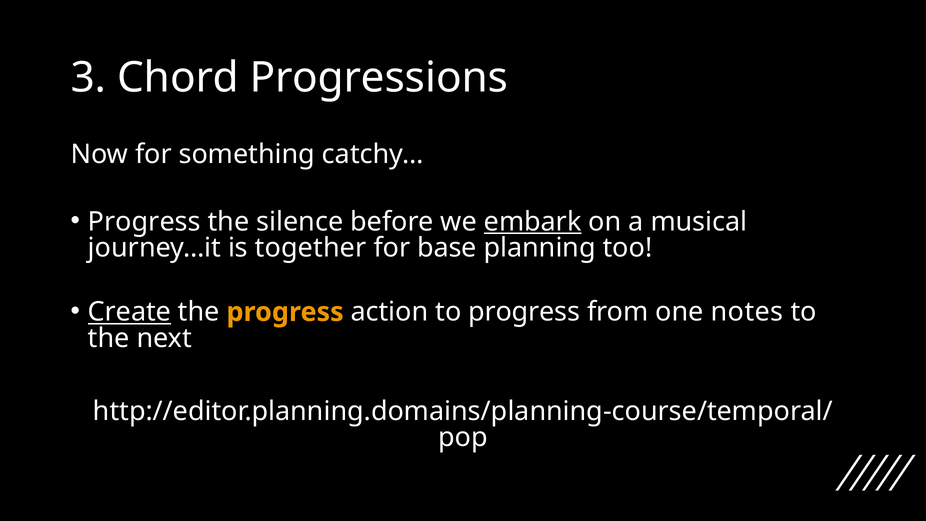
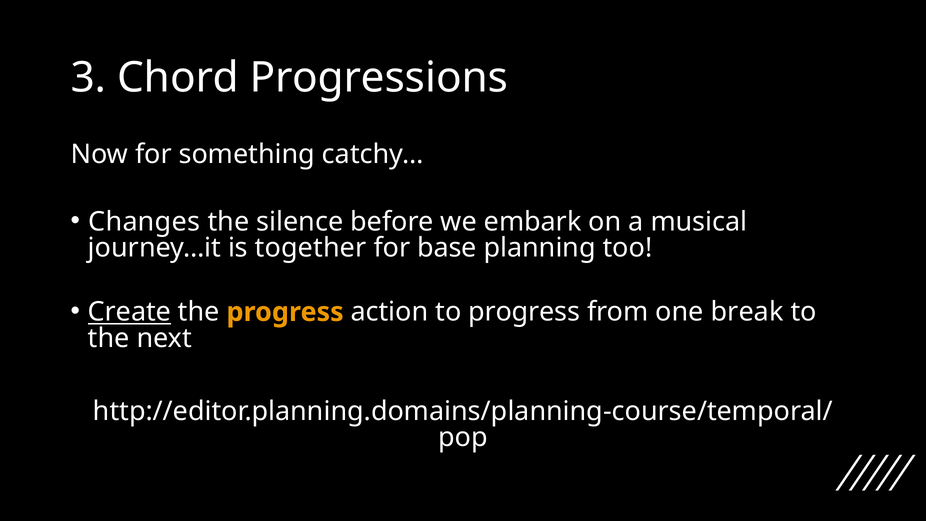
Progress at (144, 222): Progress -> Changes
embark underline: present -> none
notes: notes -> break
